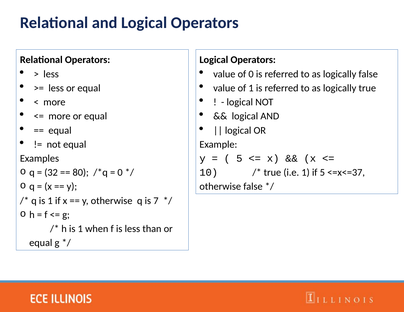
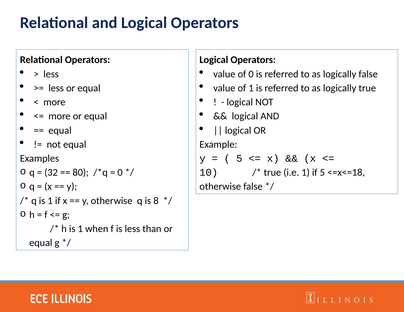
<=x<=37: <=x<=37 -> <=x<=18
7: 7 -> 8
